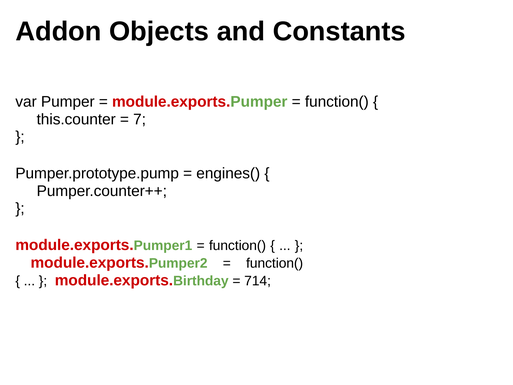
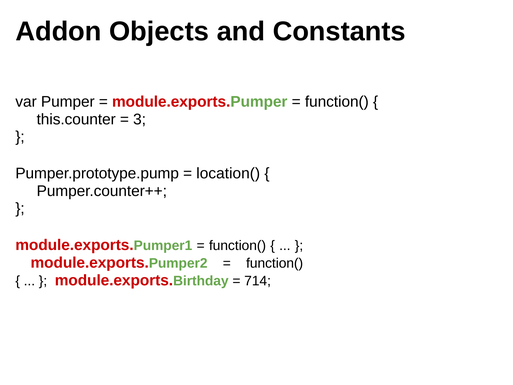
7: 7 -> 3
engines(: engines( -> location(
